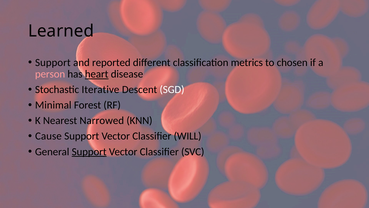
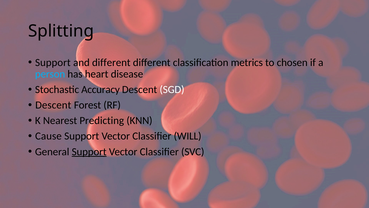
Learned: Learned -> Splitting
and reported: reported -> different
person colour: pink -> light blue
heart underline: present -> none
Iterative: Iterative -> Accuracy
Minimal at (53, 105): Minimal -> Descent
Narrowed: Narrowed -> Predicting
